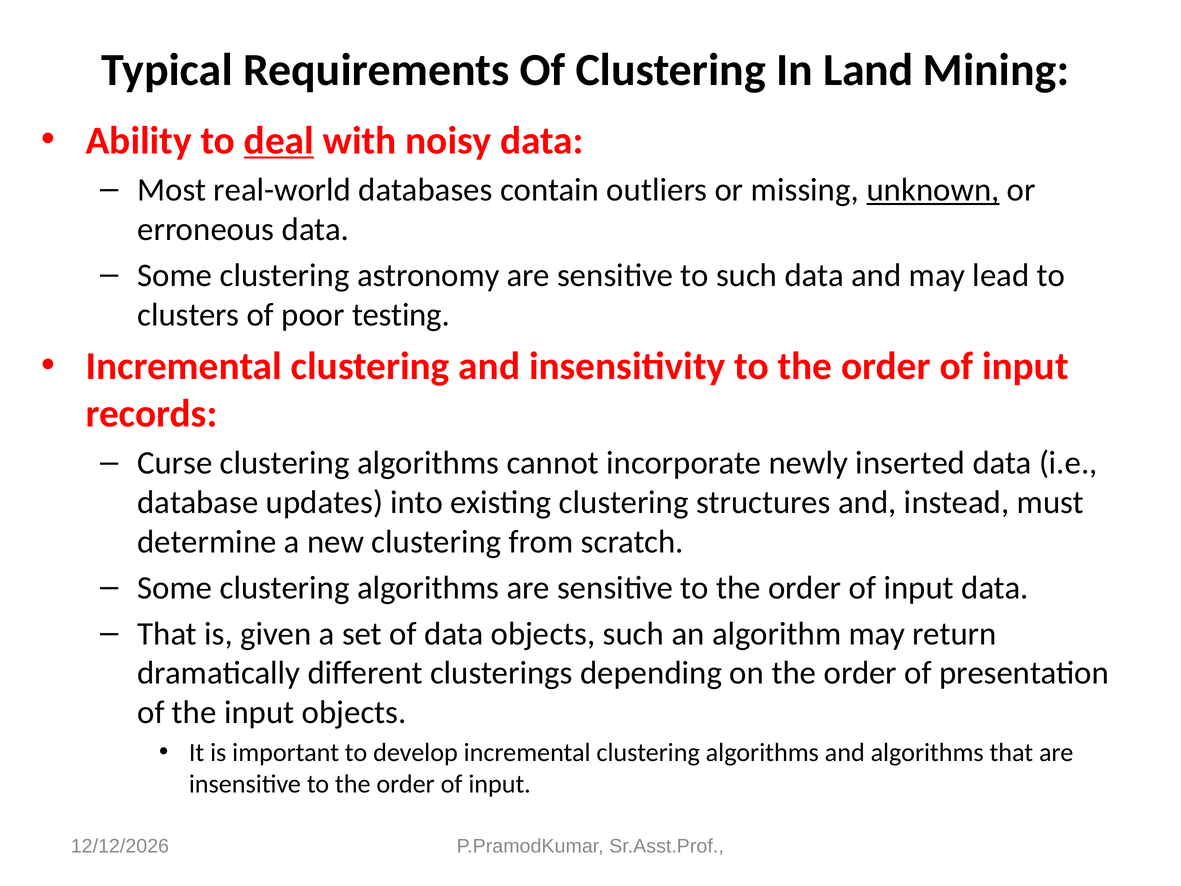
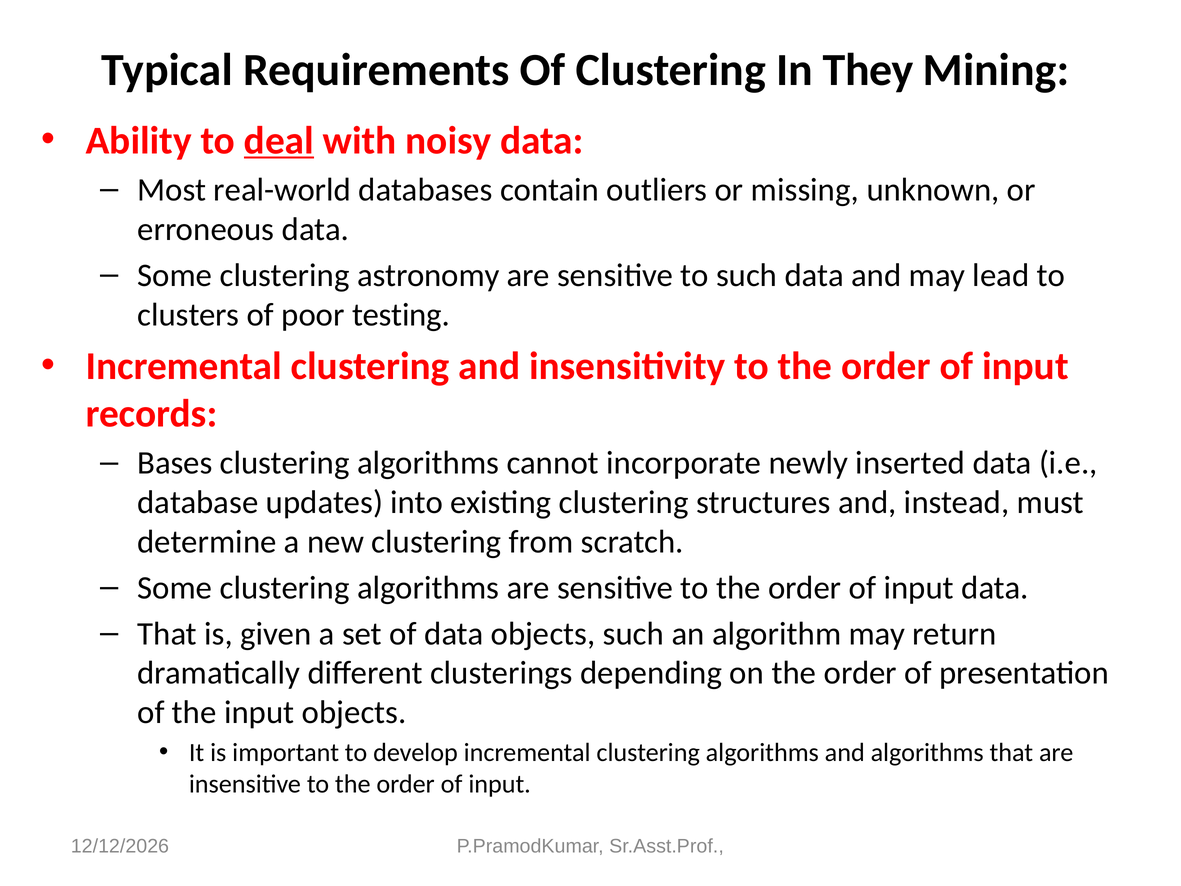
Land: Land -> They
unknown underline: present -> none
Curse: Curse -> Bases
